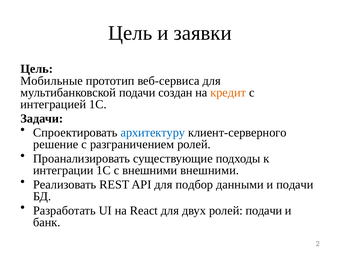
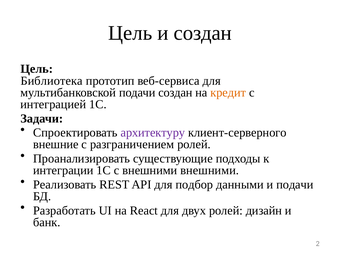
и заявки: заявки -> создан
Мобильные: Мобильные -> Библиотека
архитектуру colour: blue -> purple
решение: решение -> внешние
ролей подачи: подачи -> дизайн
